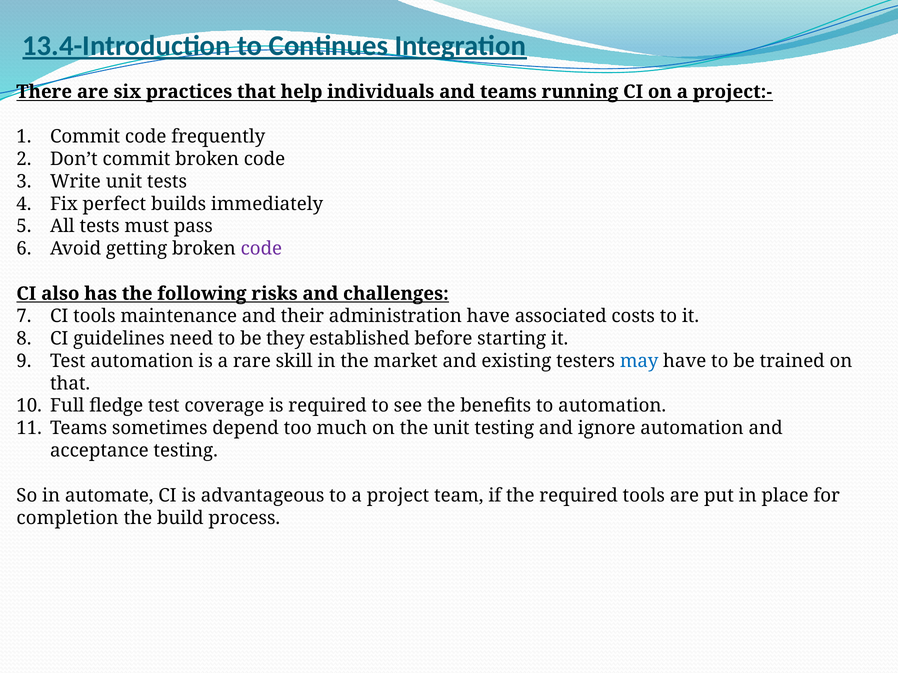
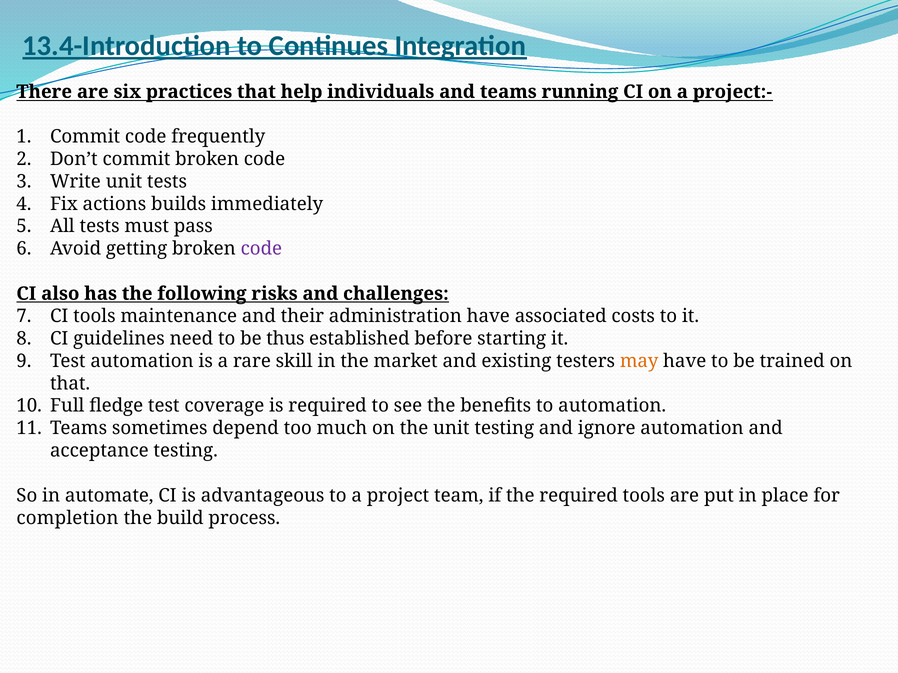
perfect: perfect -> actions
they: they -> thus
may colour: blue -> orange
